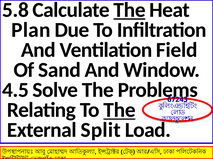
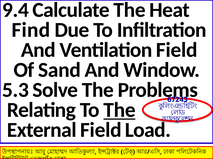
5.8: 5.8 -> 9.4
The at (130, 10) underline: present -> none
Plan: Plan -> Find
4.5: 4.5 -> 5.3
External Split: Split -> Field
